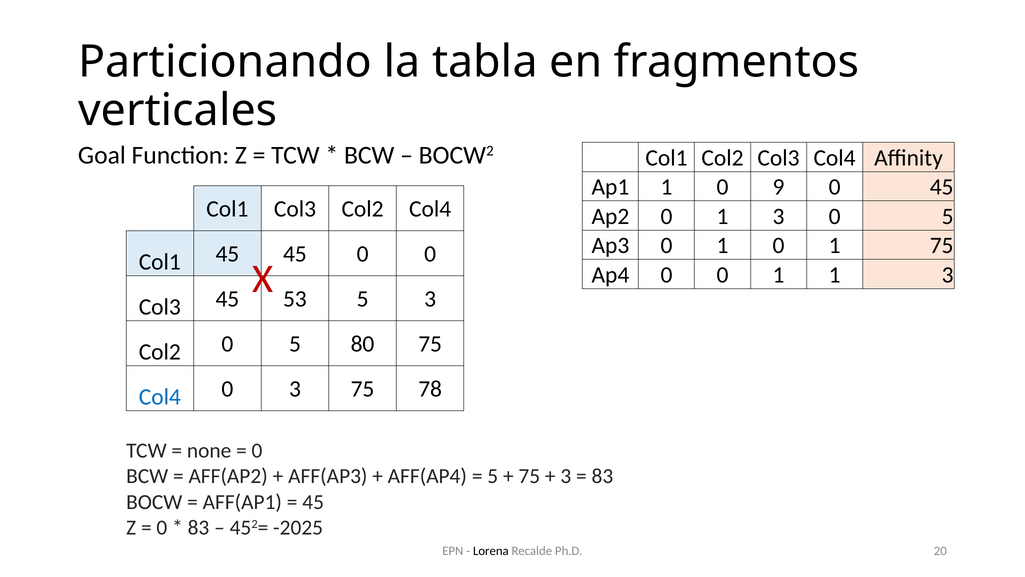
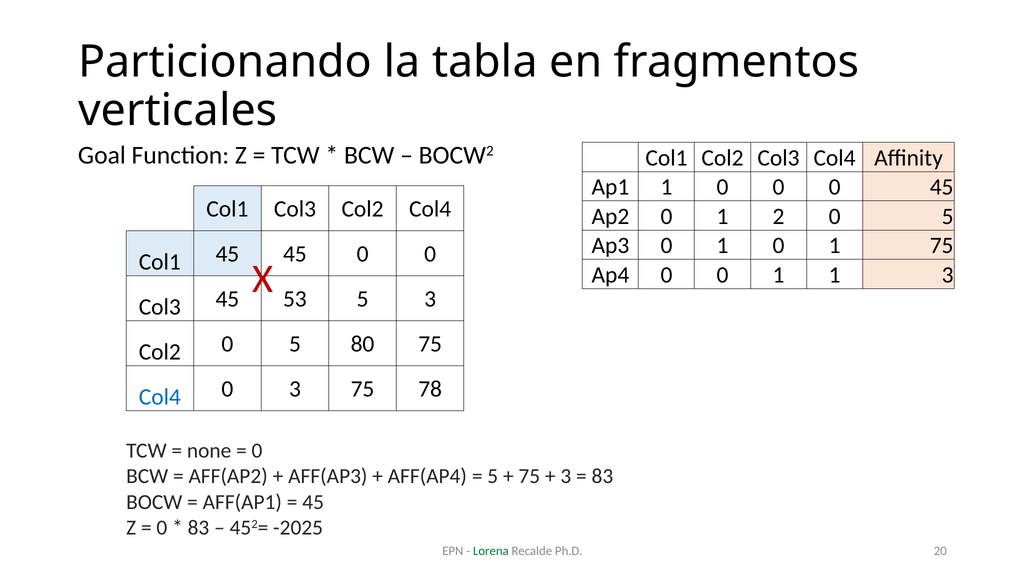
1 0 9: 9 -> 0
0 1 3: 3 -> 2
Lorena colour: black -> green
